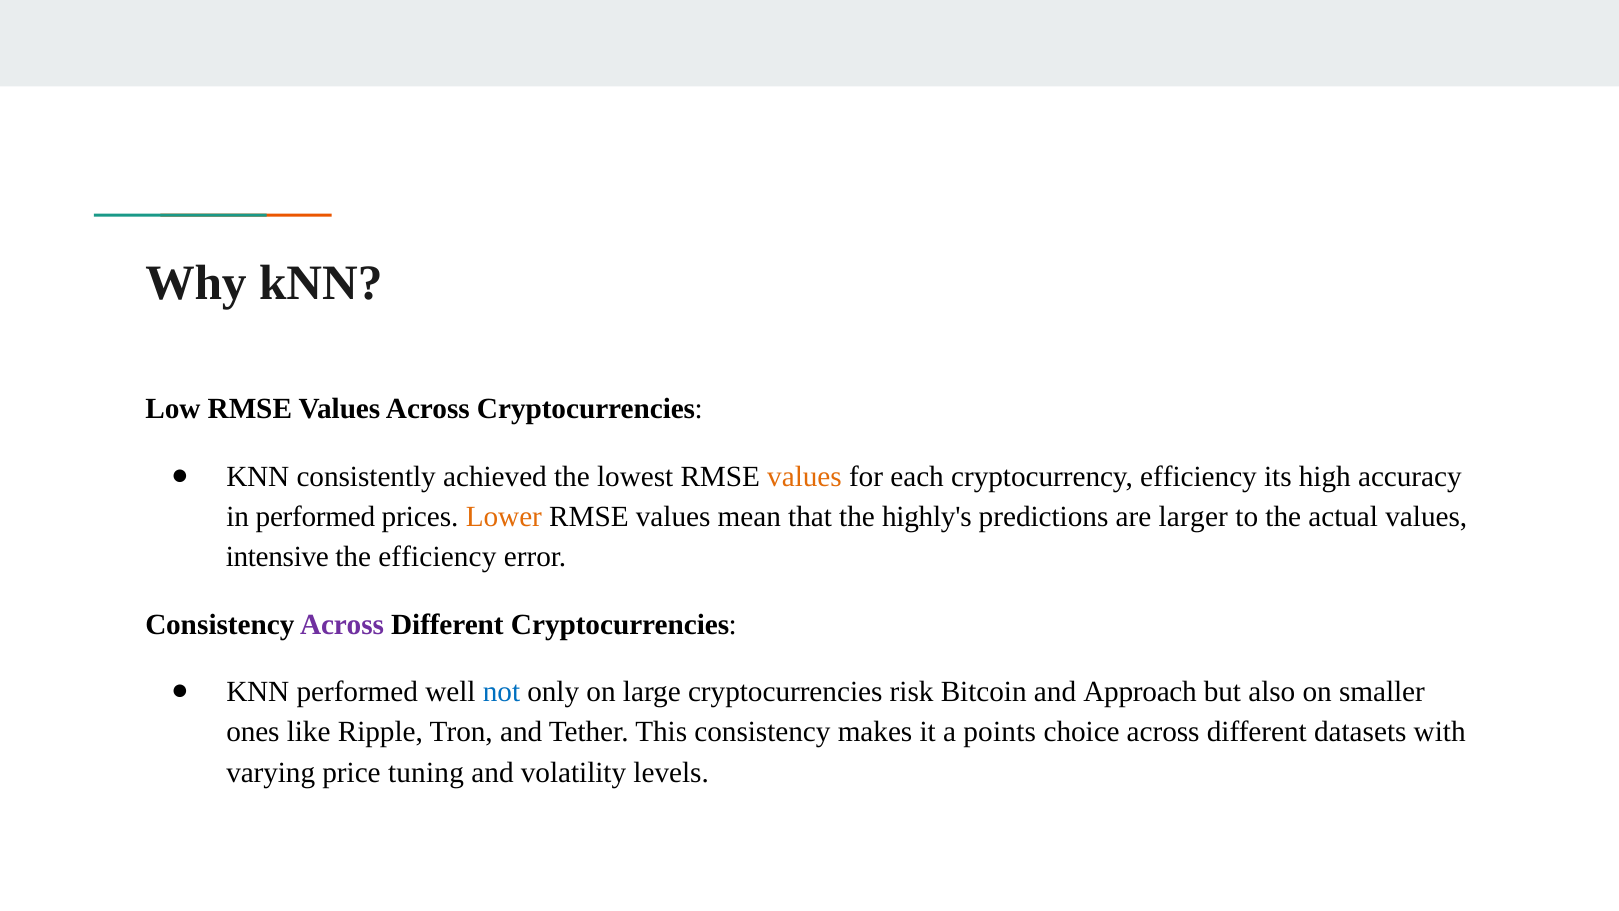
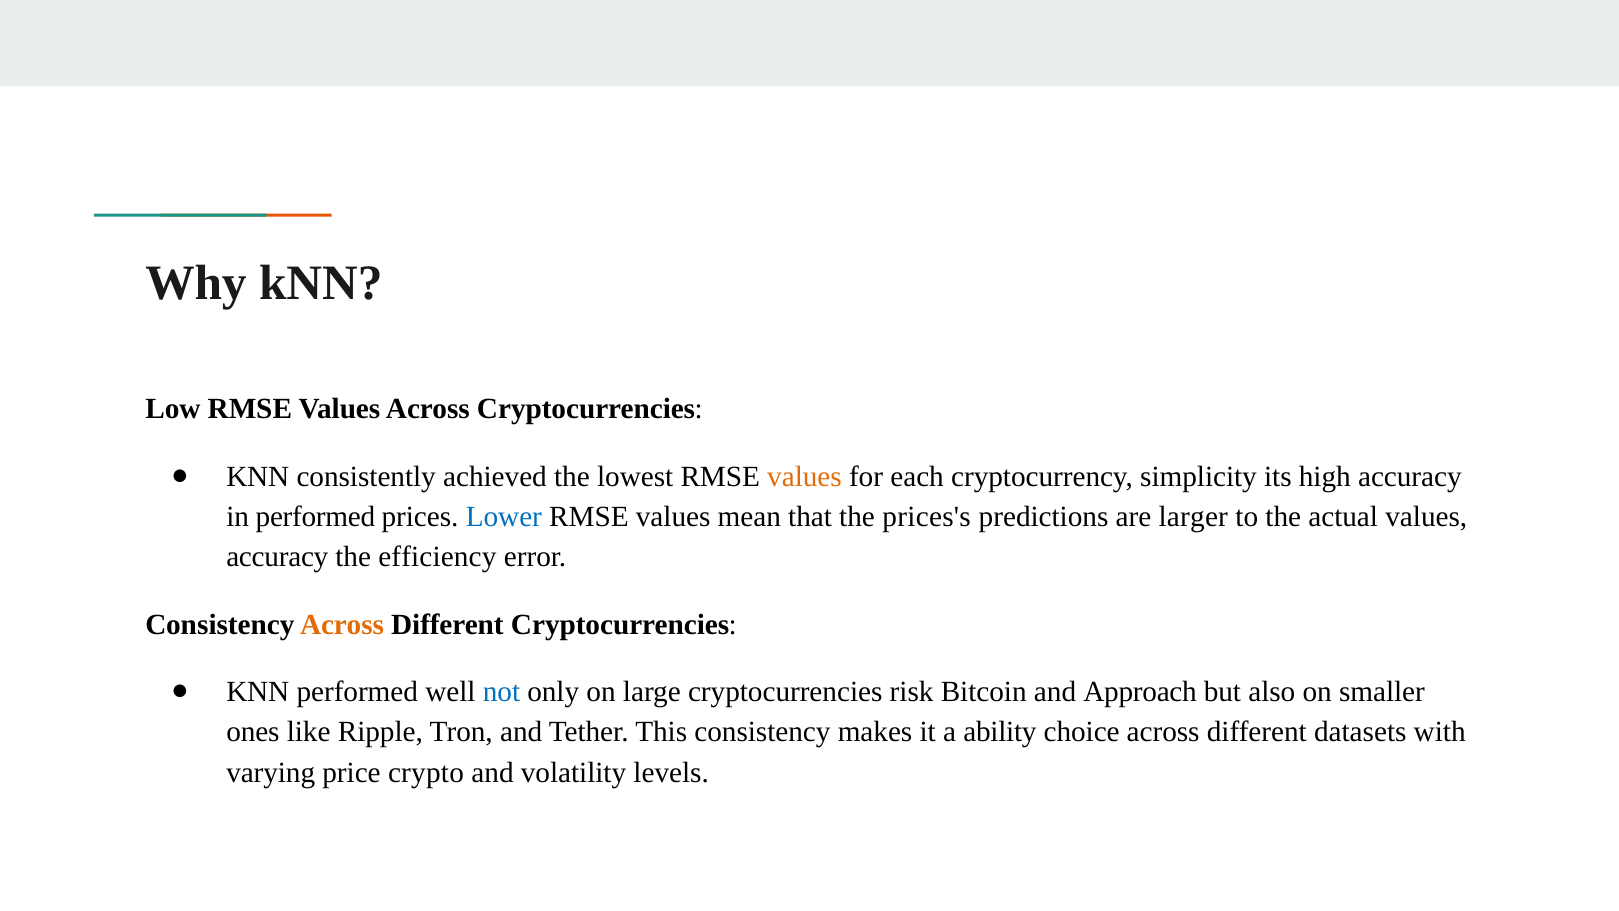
cryptocurrency efficiency: efficiency -> simplicity
Lower colour: orange -> blue
highly's: highly's -> prices's
intensive at (277, 557): intensive -> accuracy
Across at (342, 624) colour: purple -> orange
points: points -> ability
tuning: tuning -> crypto
